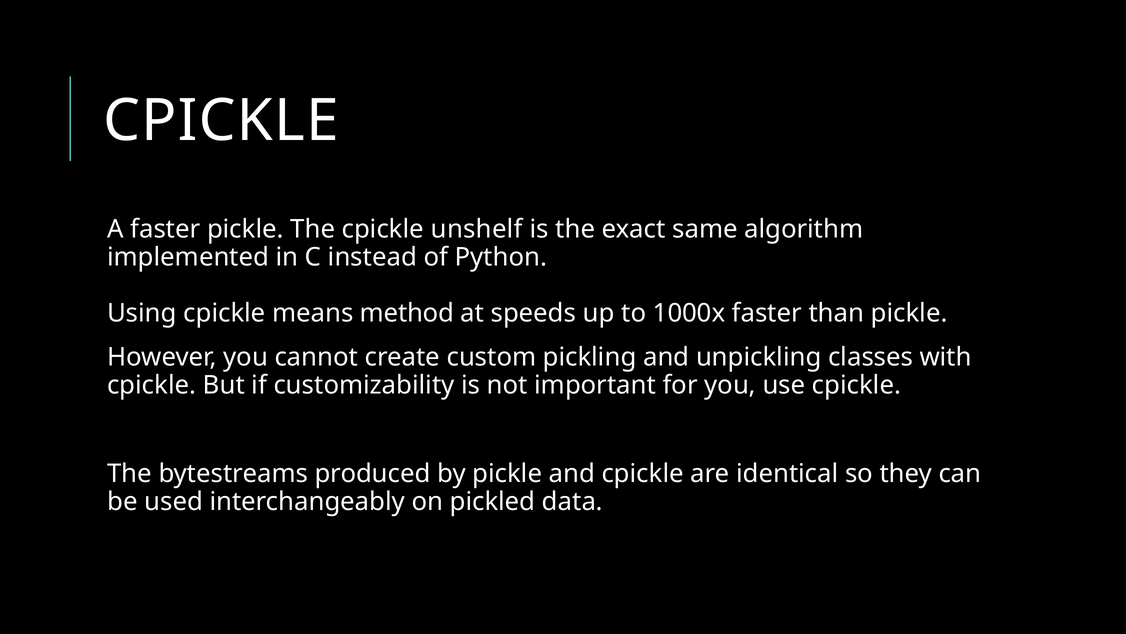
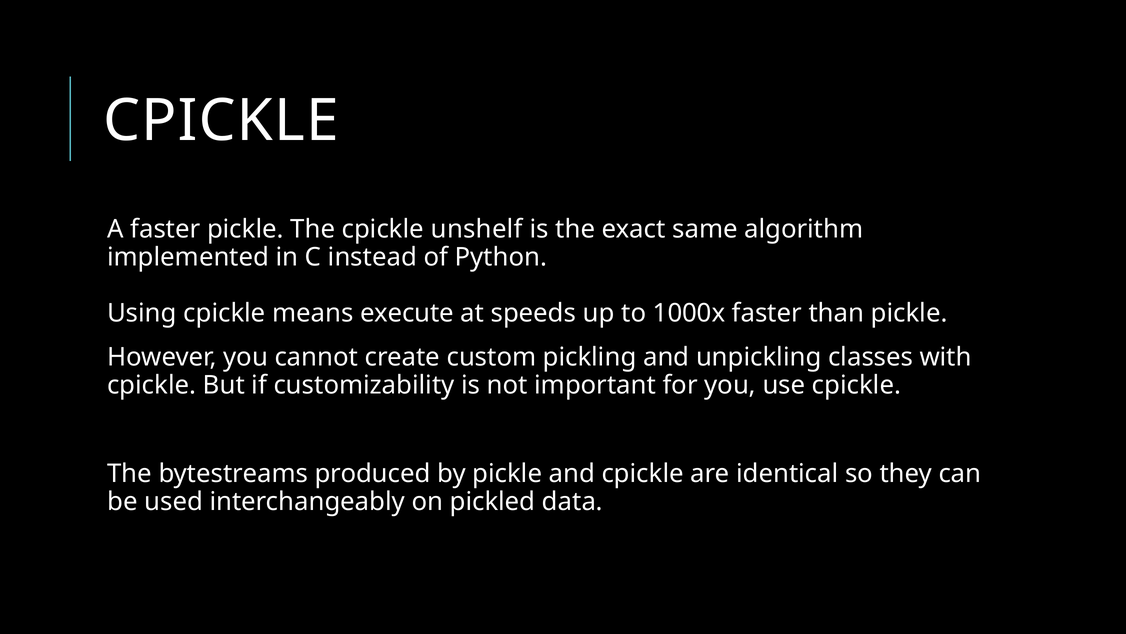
method: method -> execute
